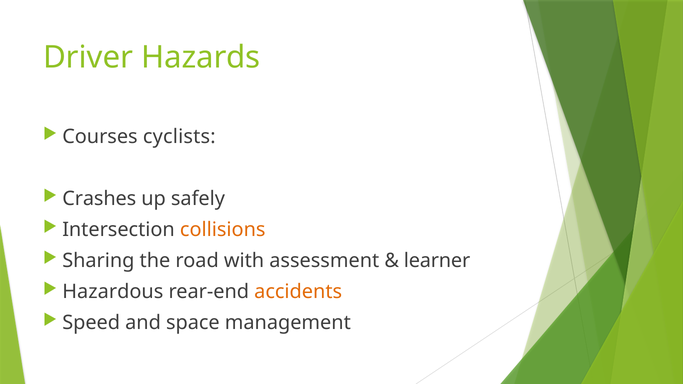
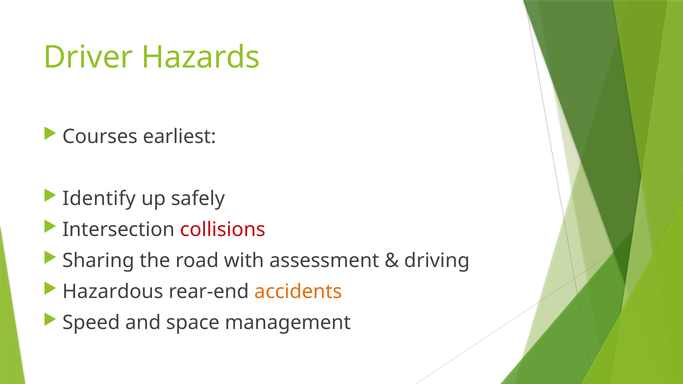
cyclists: cyclists -> earliest
Crashes: Crashes -> Identify
collisions colour: orange -> red
learner: learner -> driving
